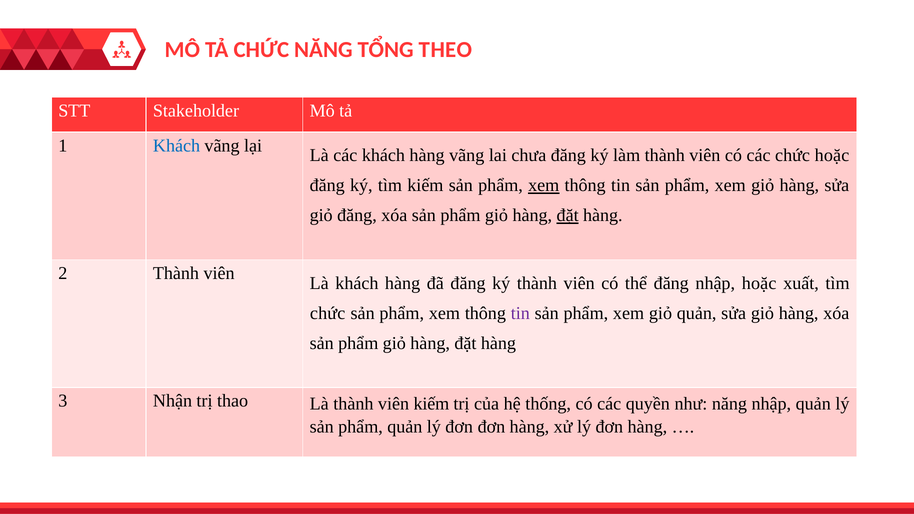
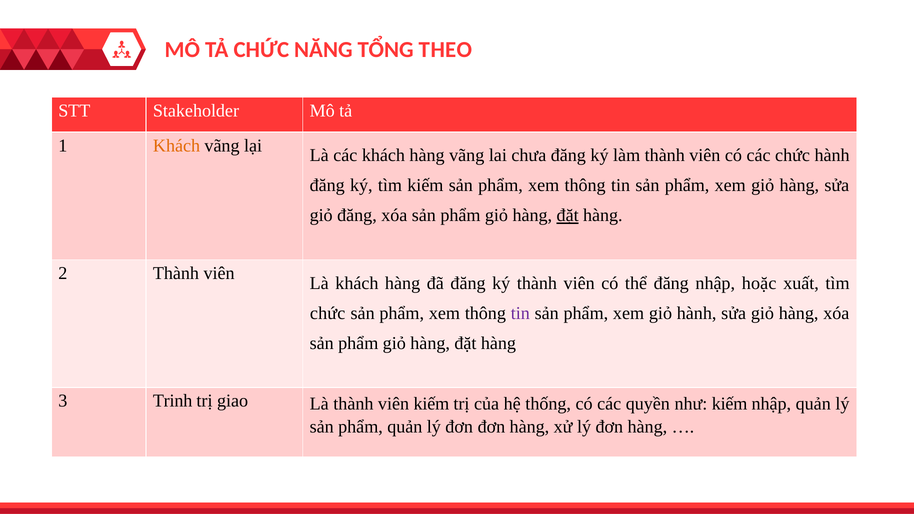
Khách at (177, 146) colour: blue -> orange
chức hoặc: hoặc -> hành
xem at (544, 186) underline: present -> none
giỏ quản: quản -> hành
Nhận: Nhận -> Trinh
thao: thao -> giao
như năng: năng -> kiếm
